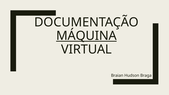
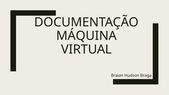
MÁQUINA underline: present -> none
